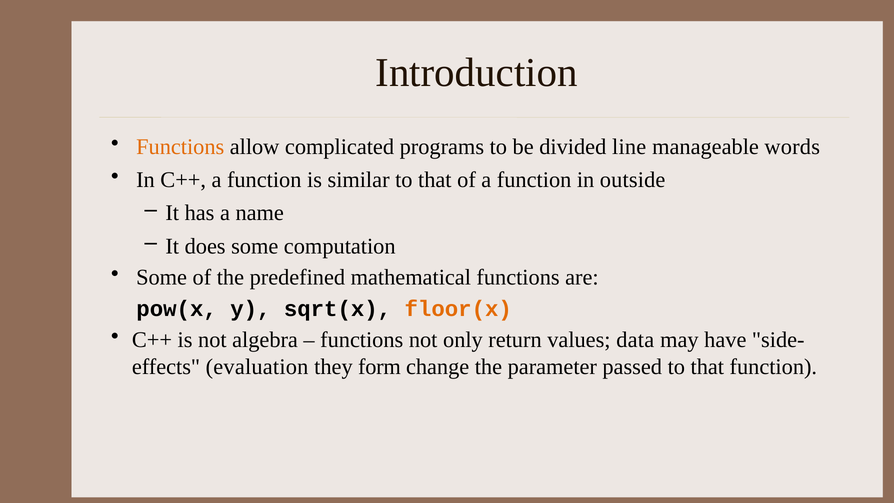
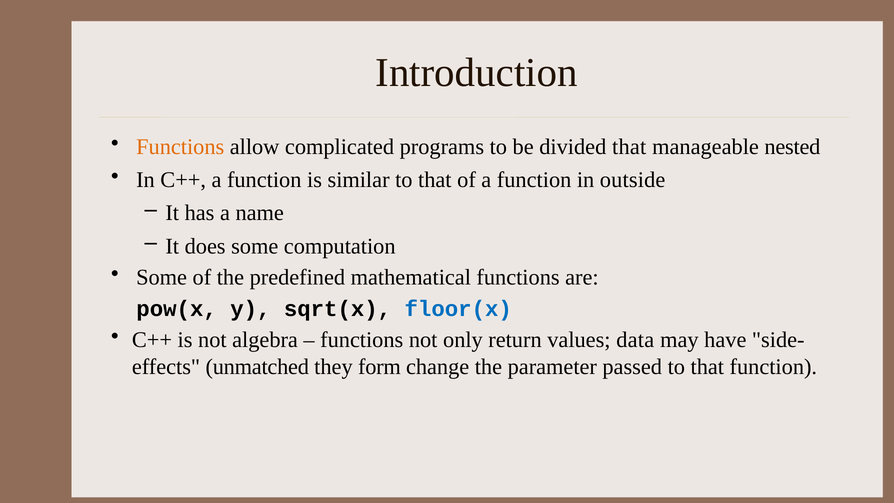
divided line: line -> that
words: words -> nested
floor(x colour: orange -> blue
evaluation: evaluation -> unmatched
